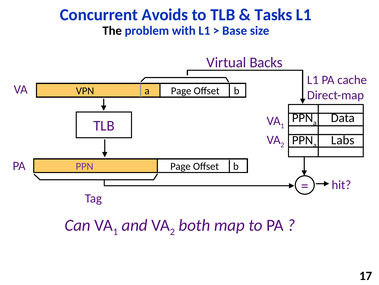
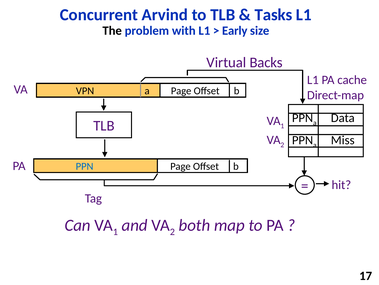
Avoids: Avoids -> Arvind
Base: Base -> Early
Labs: Labs -> Miss
PPN at (85, 166) colour: purple -> blue
